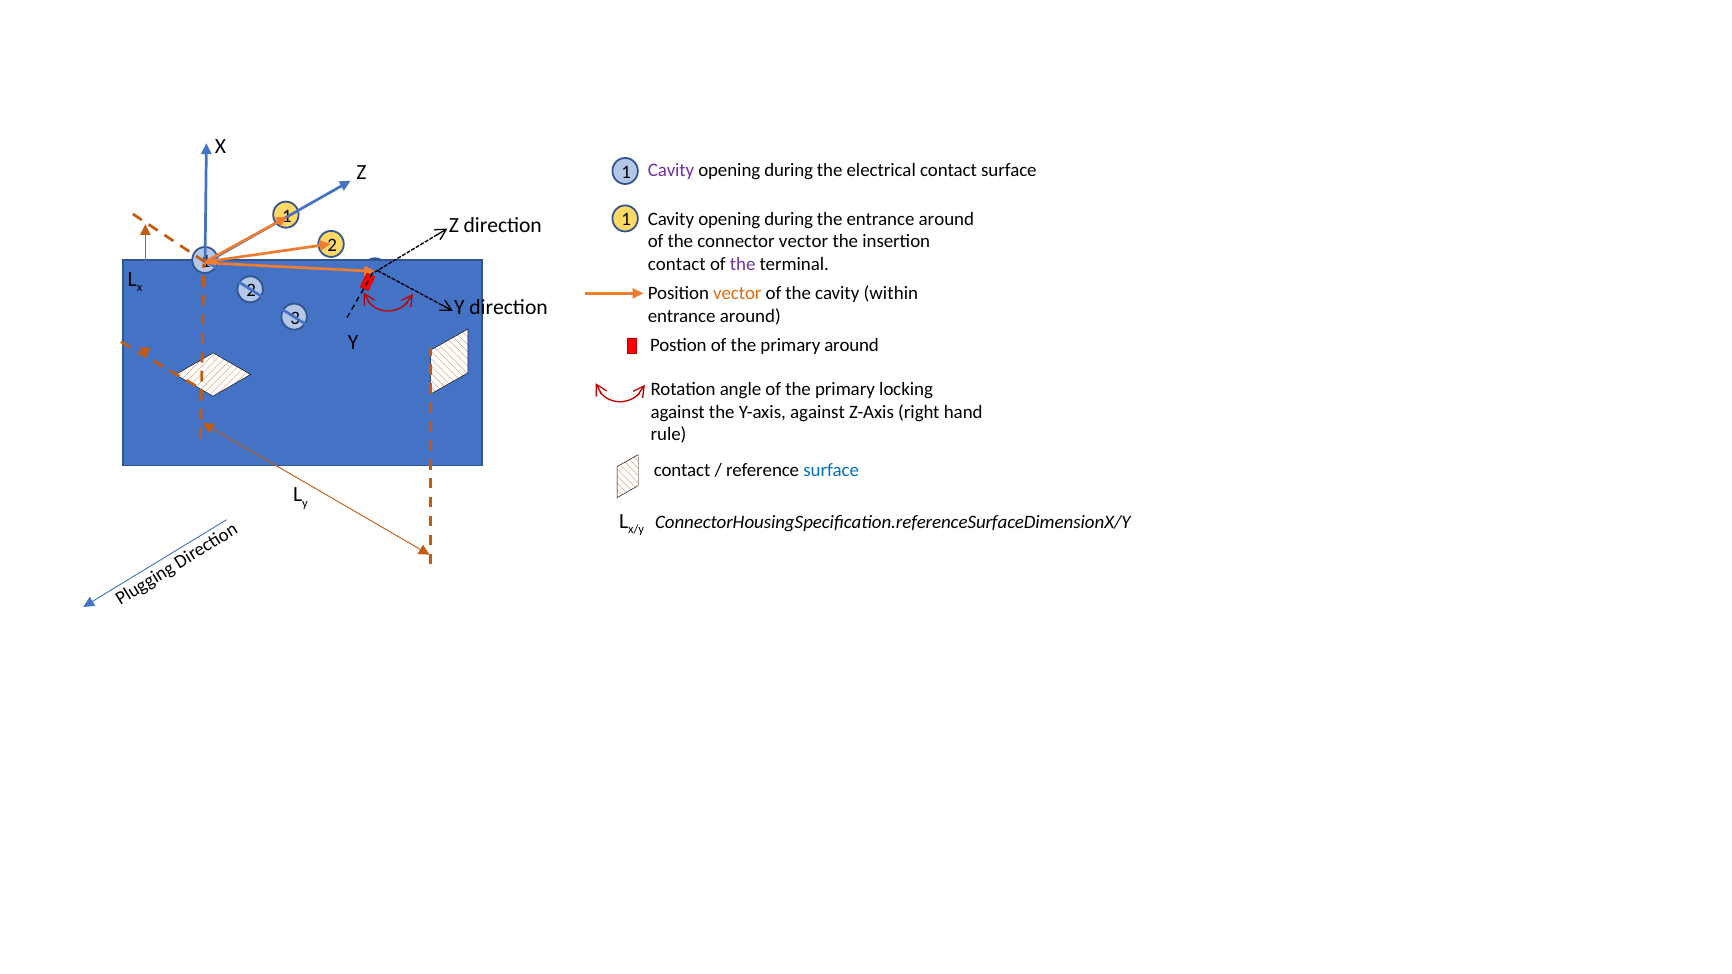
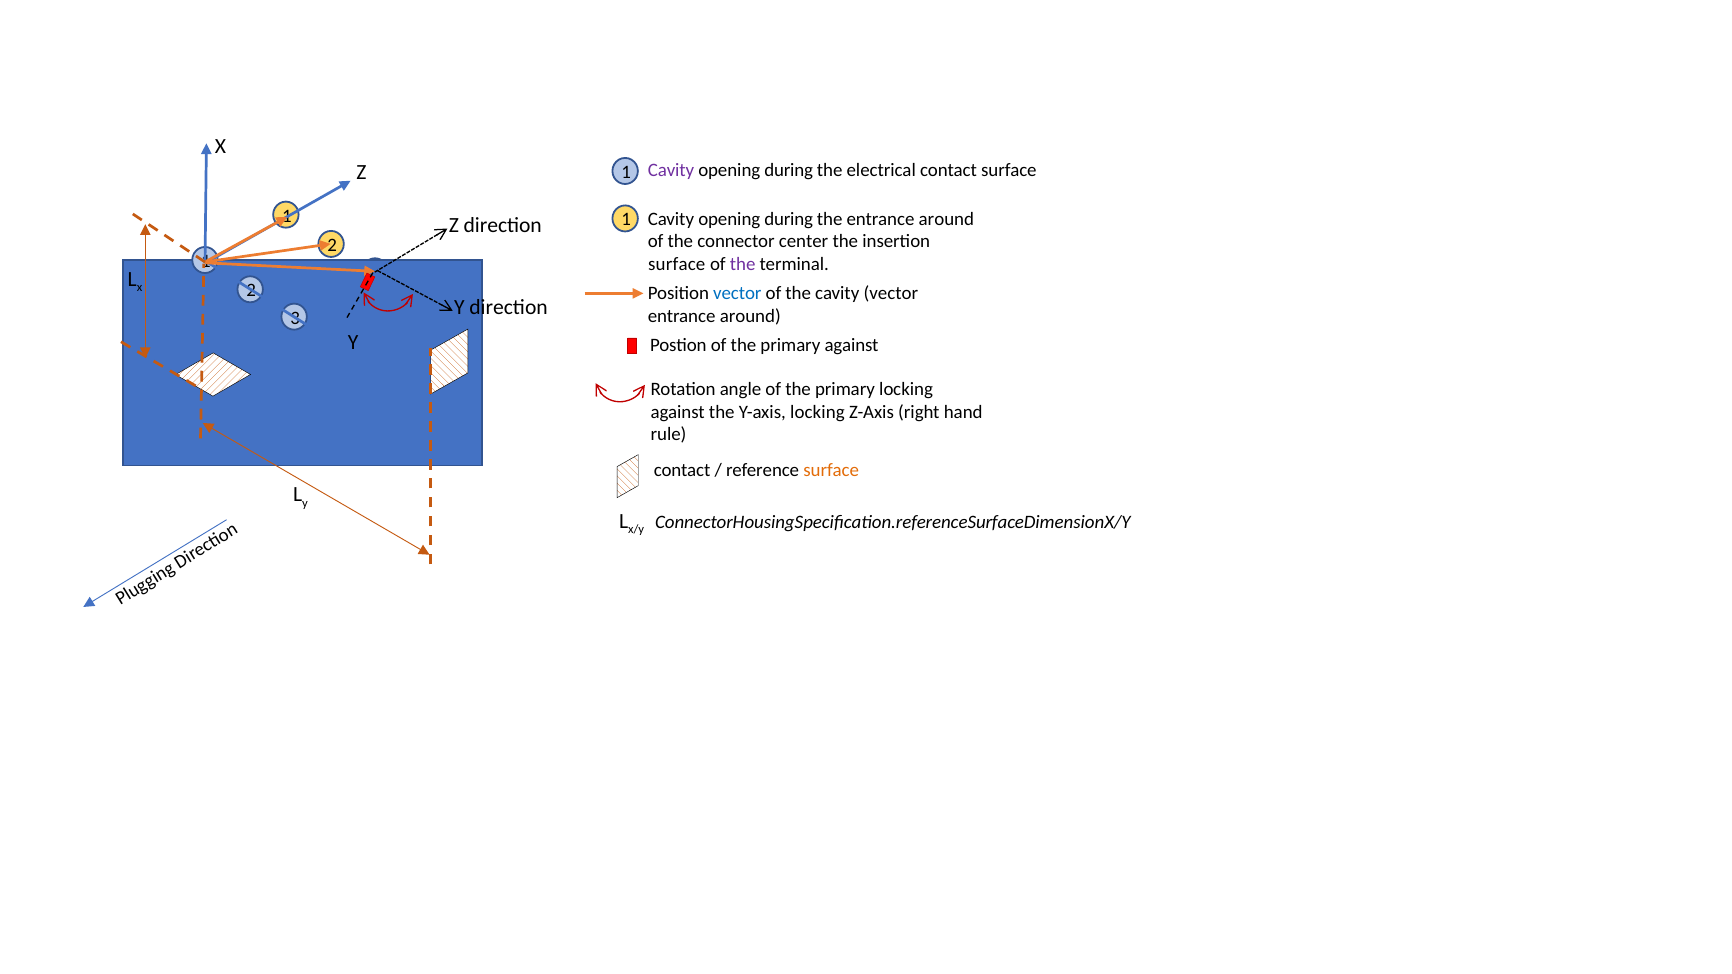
connector vector: vector -> center
contact at (677, 264): contact -> surface
vector at (737, 294) colour: orange -> blue
cavity within: within -> vector
primary around: around -> against
Y-axis against: against -> locking
surface at (831, 470) colour: blue -> orange
